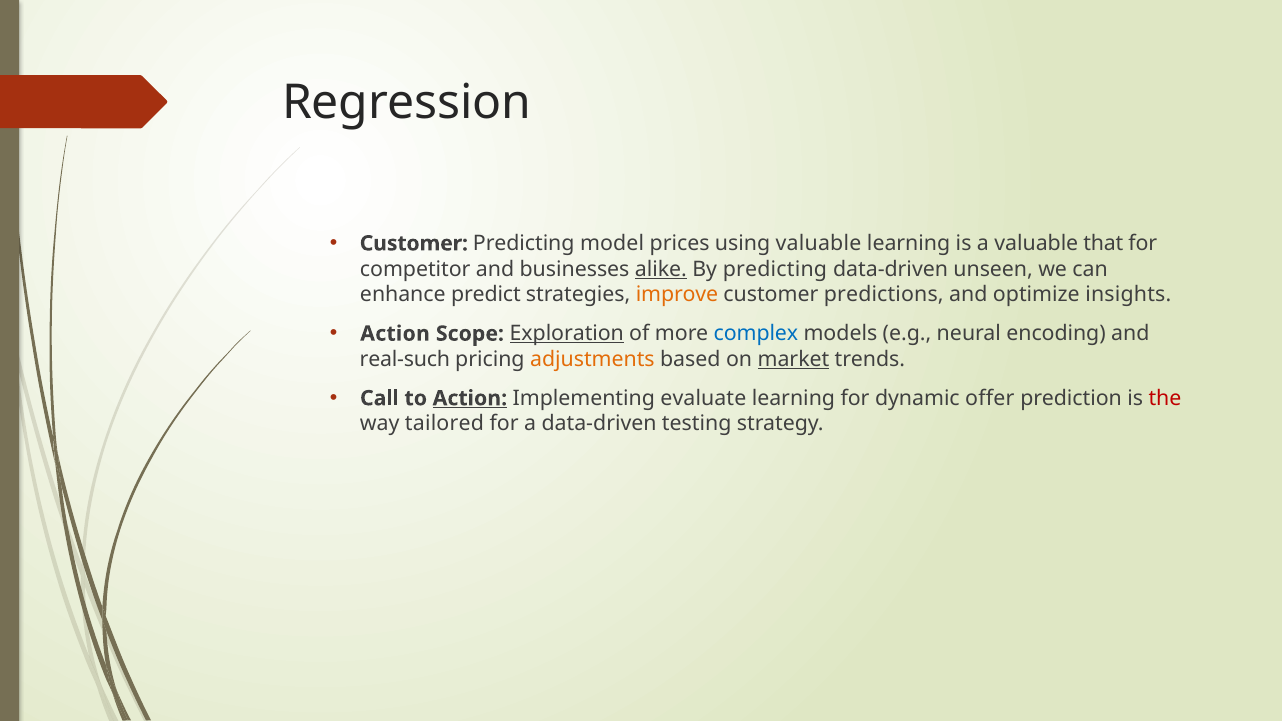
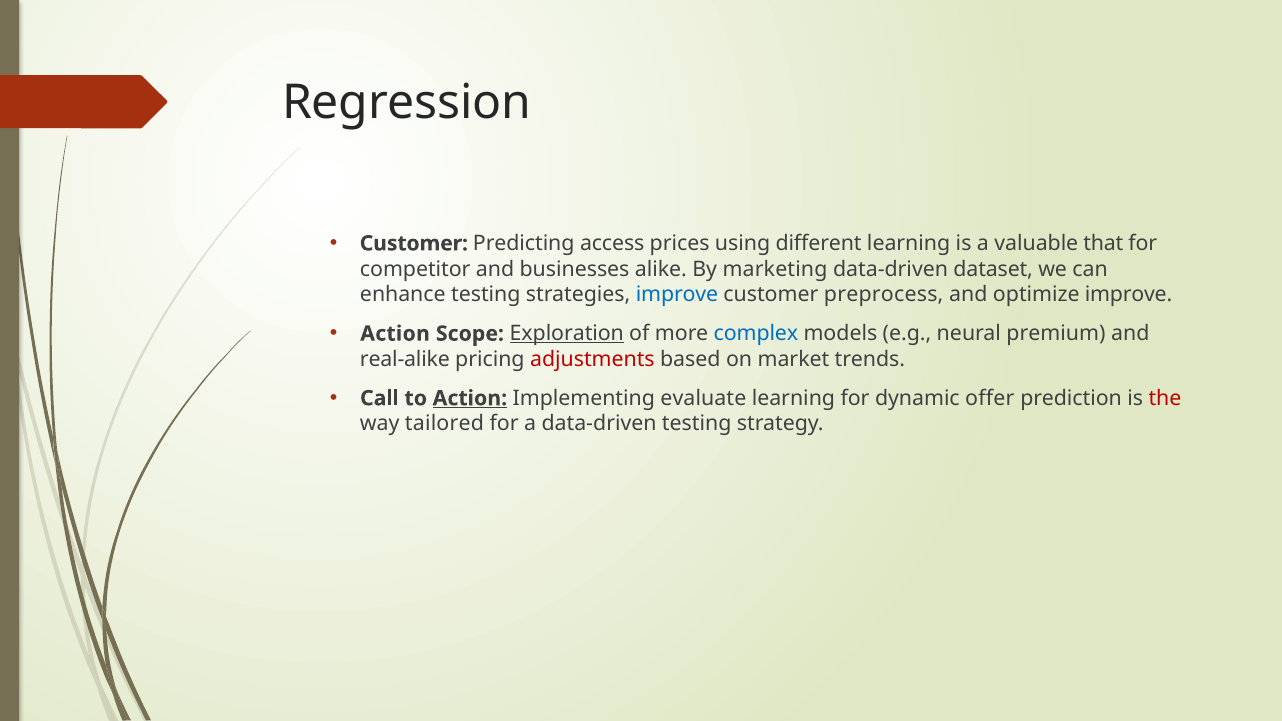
model: model -> access
using valuable: valuable -> different
alike underline: present -> none
By predicting: predicting -> marketing
unseen: unseen -> dataset
enhance predict: predict -> testing
improve at (677, 295) colour: orange -> blue
predictions: predictions -> preprocess
optimize insights: insights -> improve
encoding: encoding -> premium
real-such: real-such -> real-alike
adjustments colour: orange -> red
market underline: present -> none
